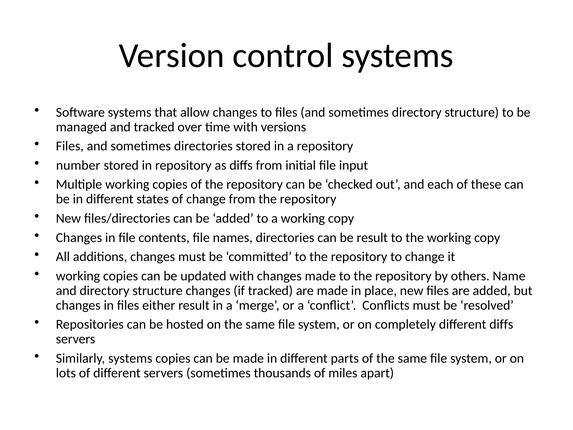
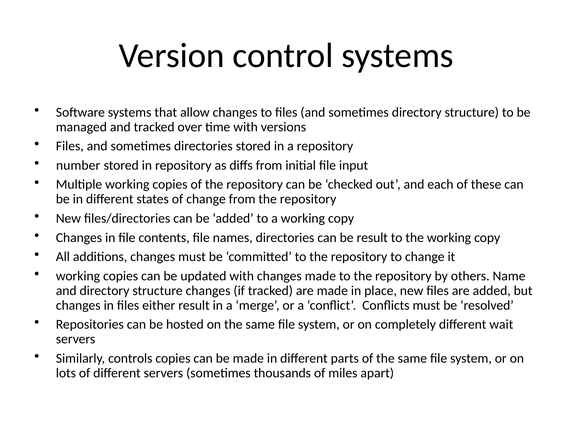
different diffs: diffs -> wait
Similarly systems: systems -> controls
